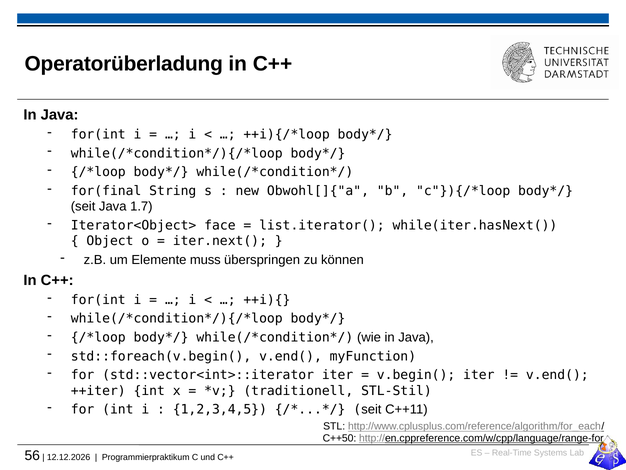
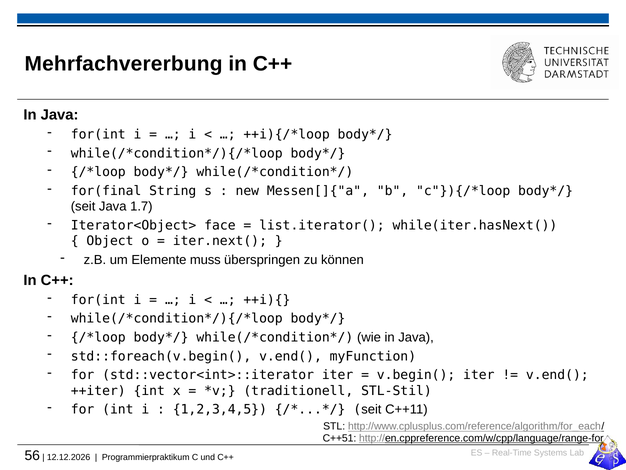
Operatorüberladung: Operatorüberladung -> Mehrfachvererbung
Obwohl[]{"a: Obwohl[]{"a -> Messen[]{"a
C++50: C++50 -> C++51
